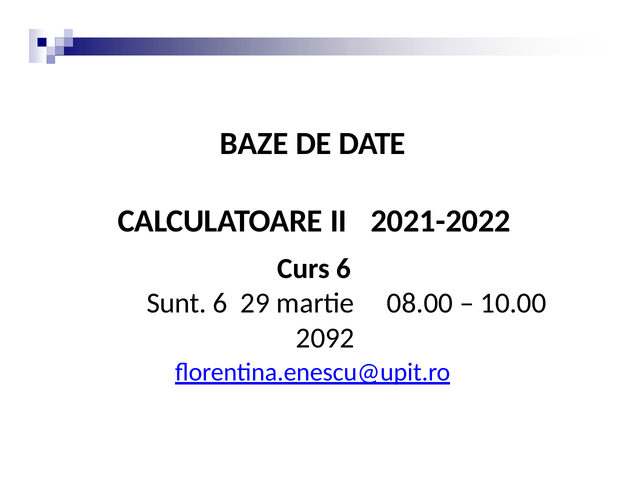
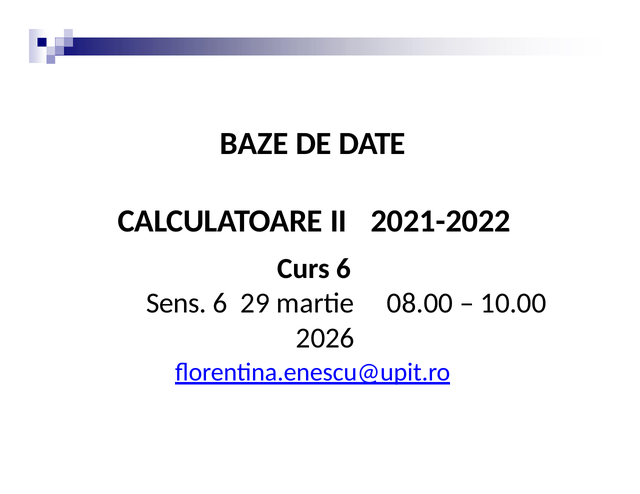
Sunt: Sunt -> Sens
2092: 2092 -> 2026
